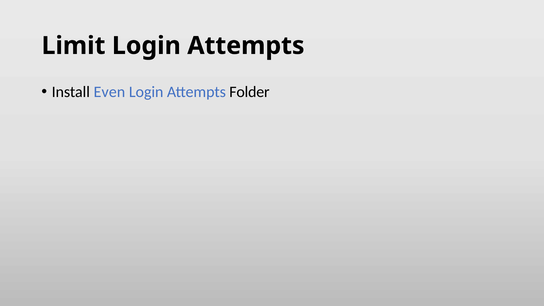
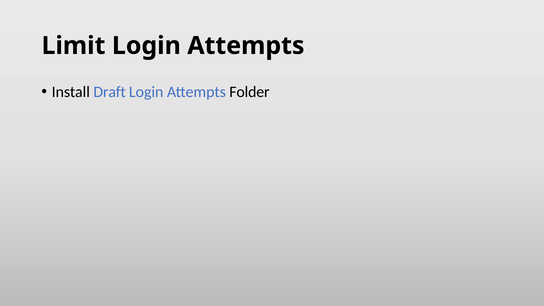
Even: Even -> Draft
